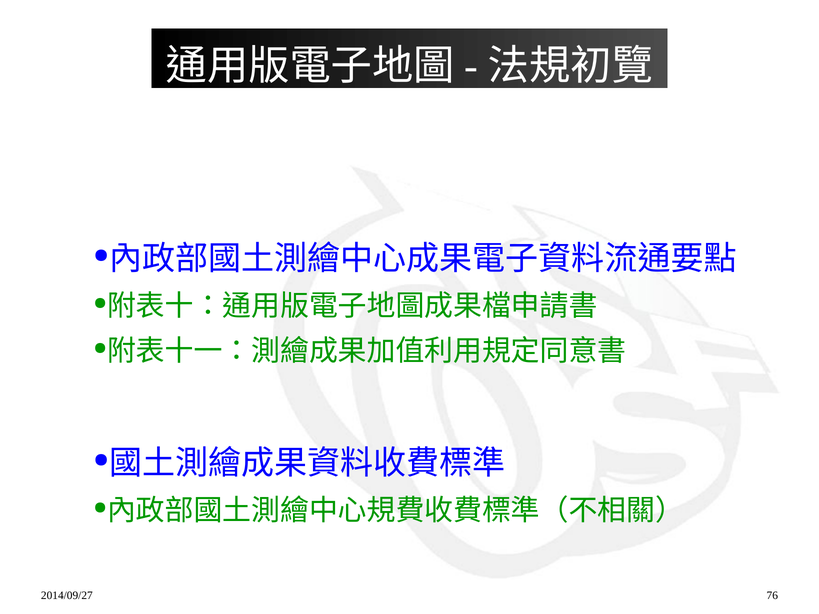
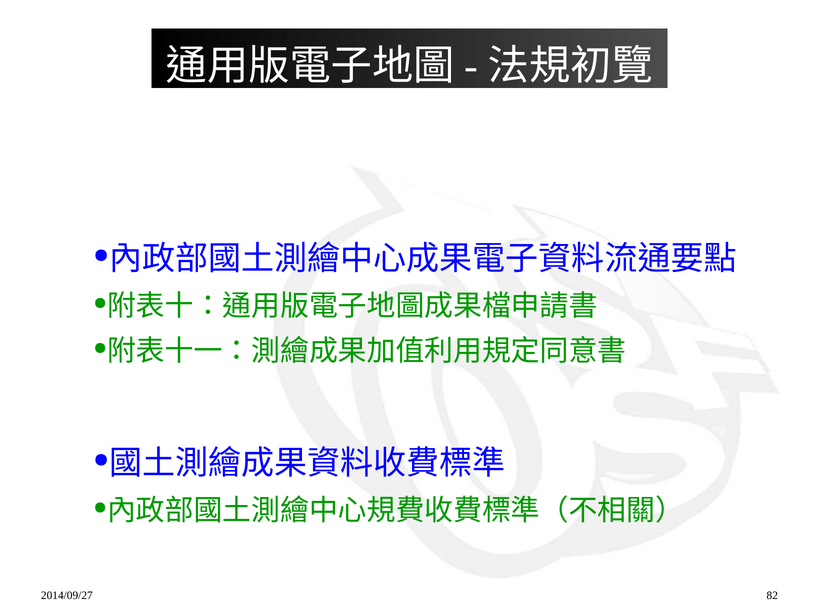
76: 76 -> 82
